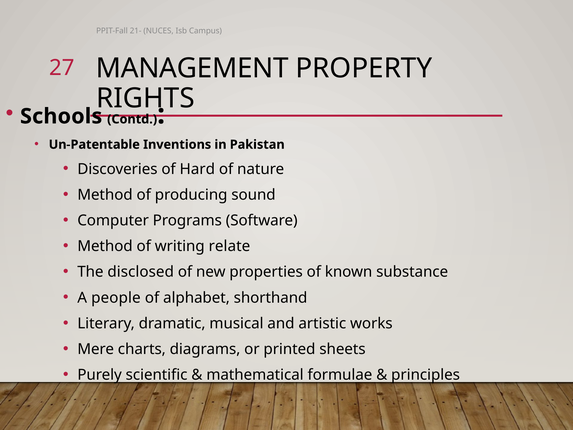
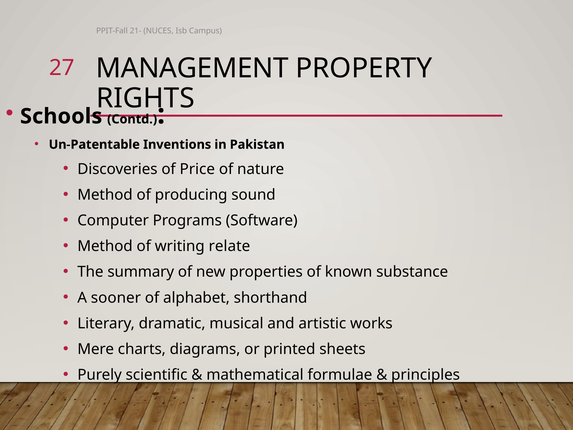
Hard: Hard -> Price
disclosed: disclosed -> summary
people: people -> sooner
